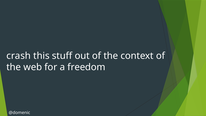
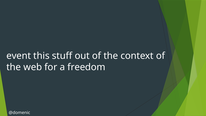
crash: crash -> event
